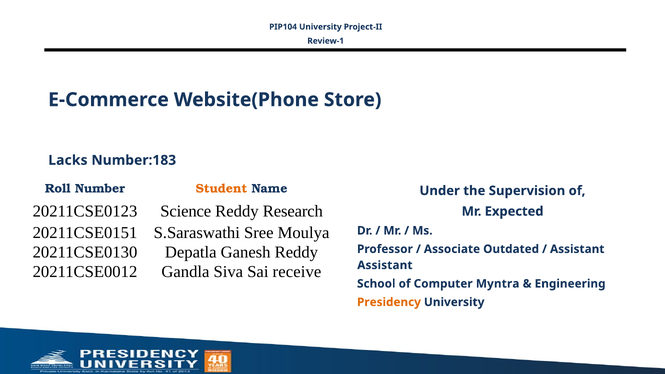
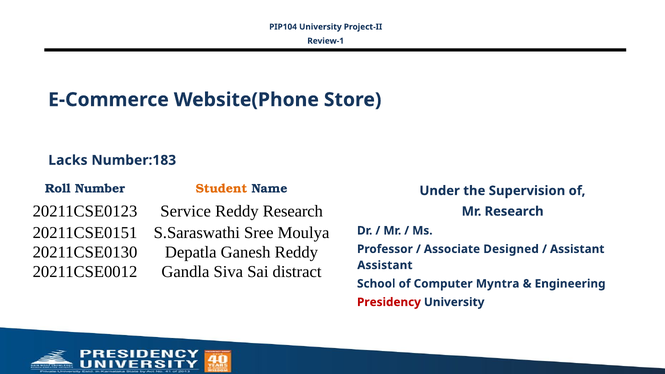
Science: Science -> Service
Mr Expected: Expected -> Research
Outdated: Outdated -> Designed
receive: receive -> distract
Presidency colour: orange -> red
